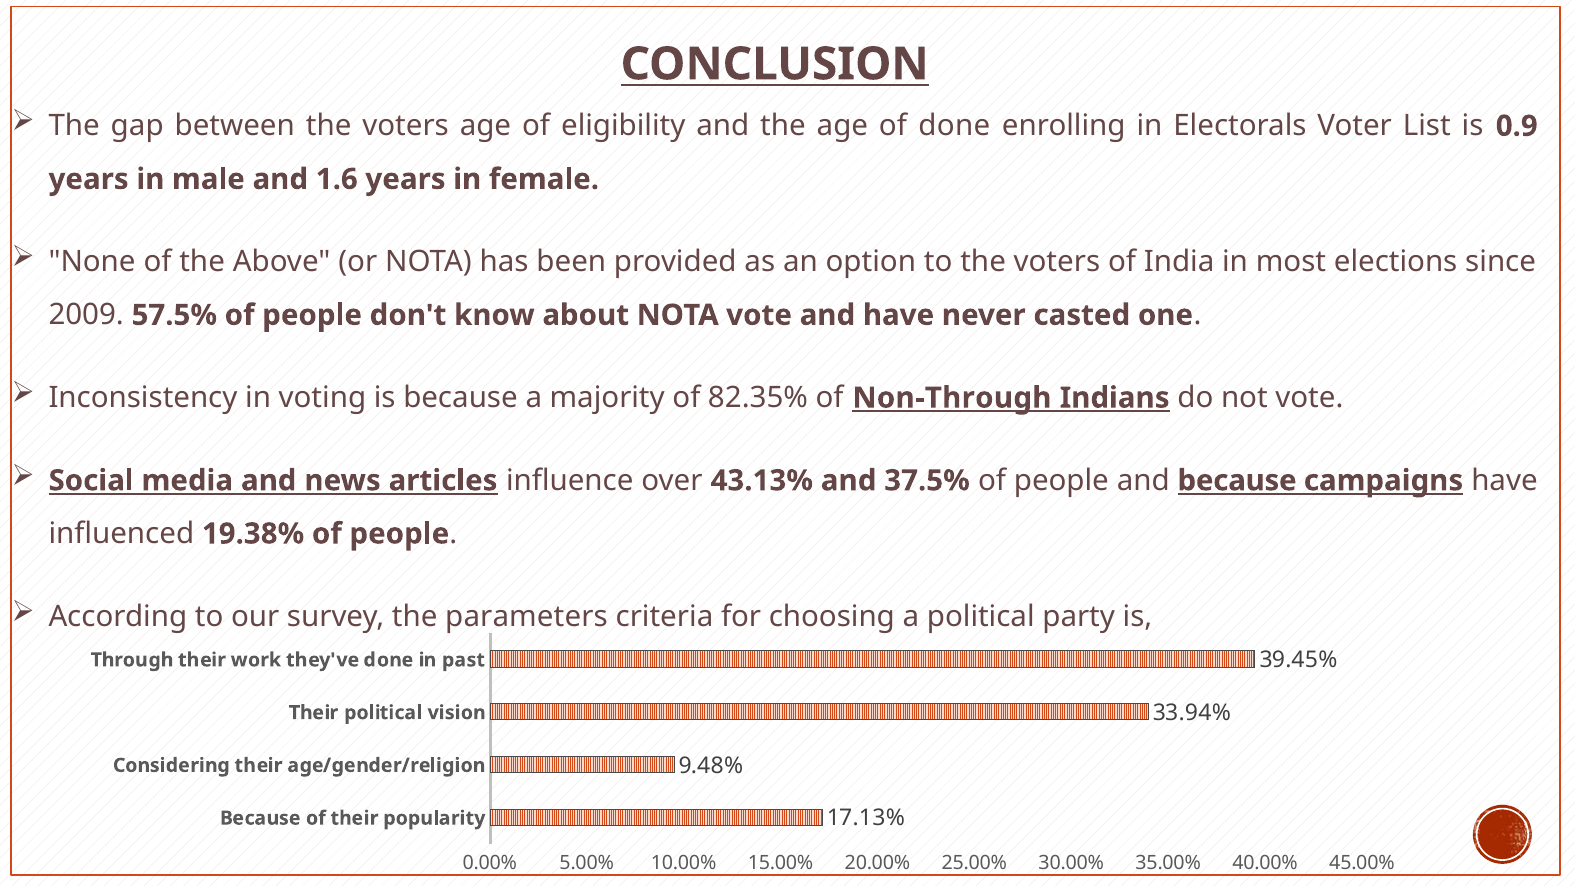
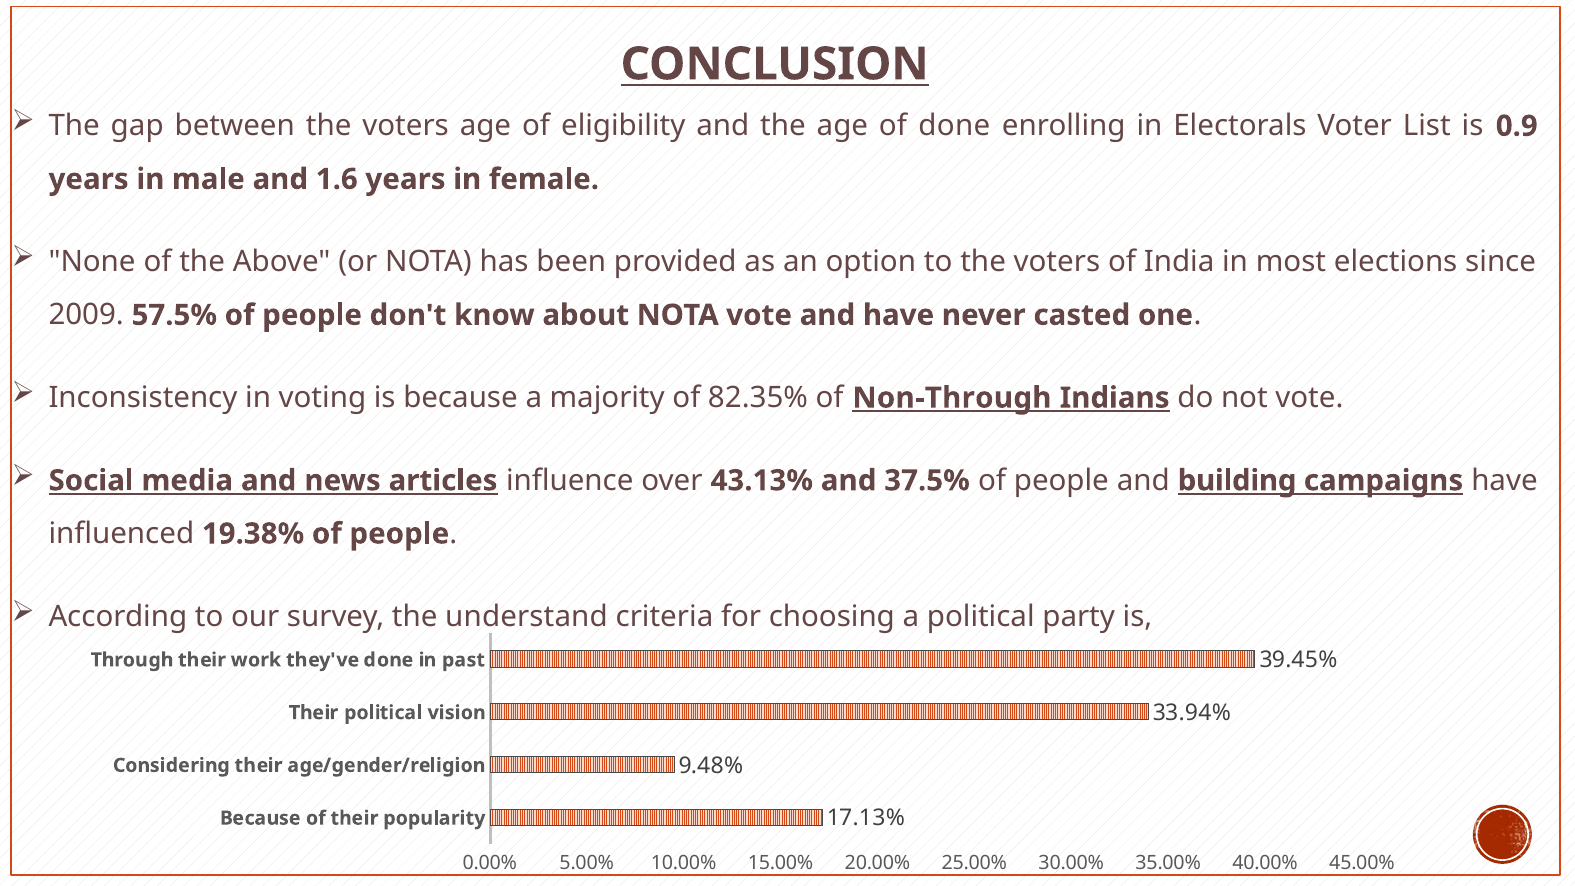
and because: because -> building
parameters: parameters -> understand
